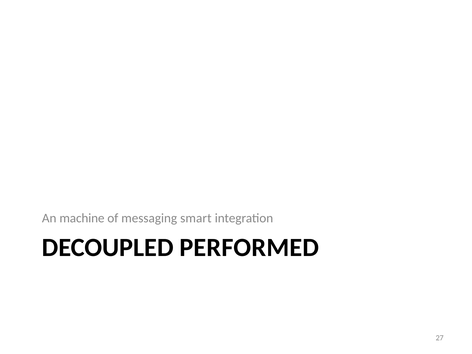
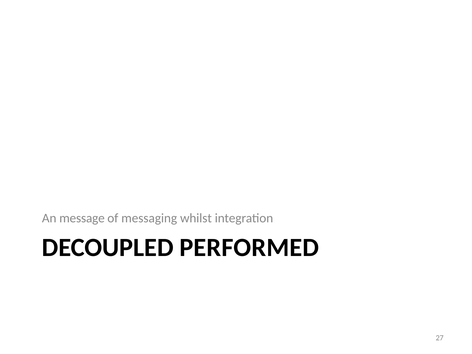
machine: machine -> message
smart: smart -> whilst
